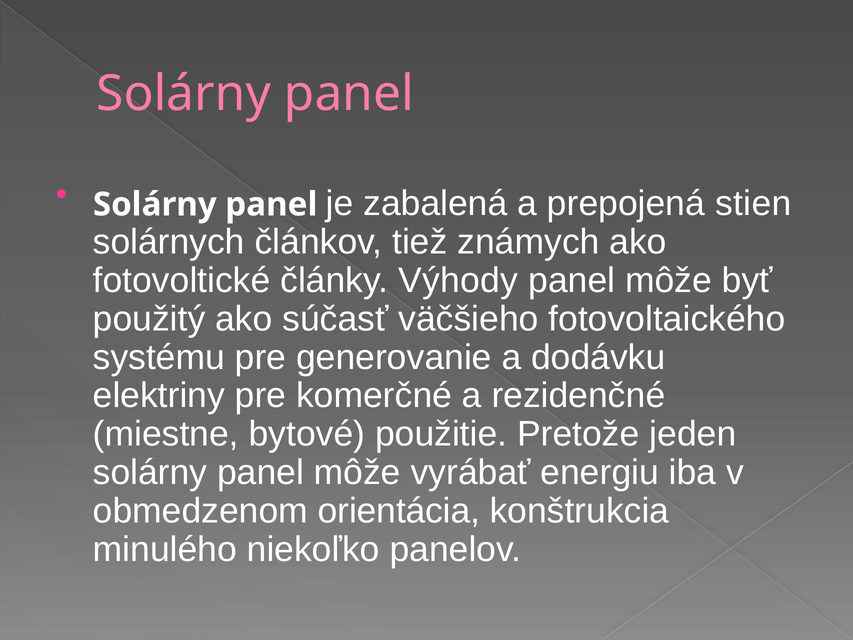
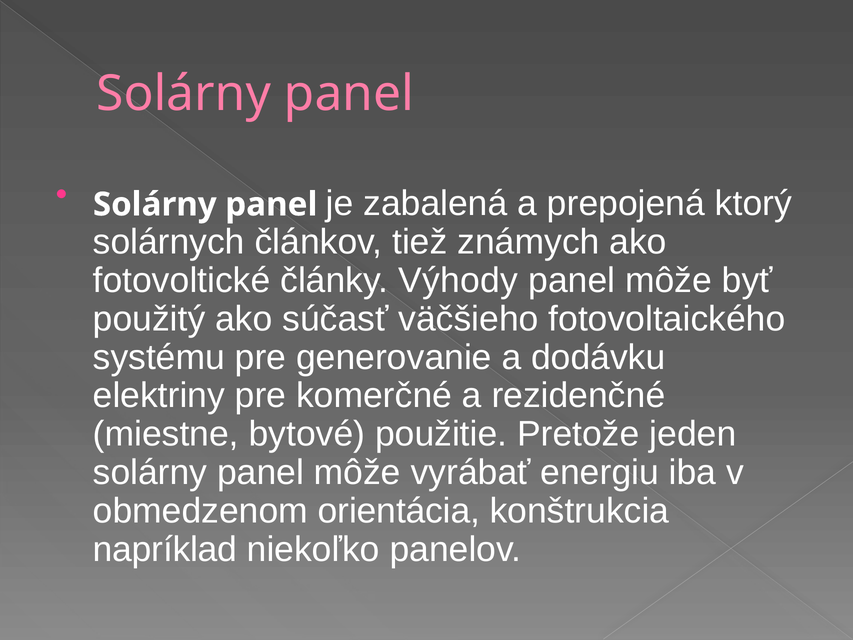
stien: stien -> ktorý
minulého: minulého -> napríklad
